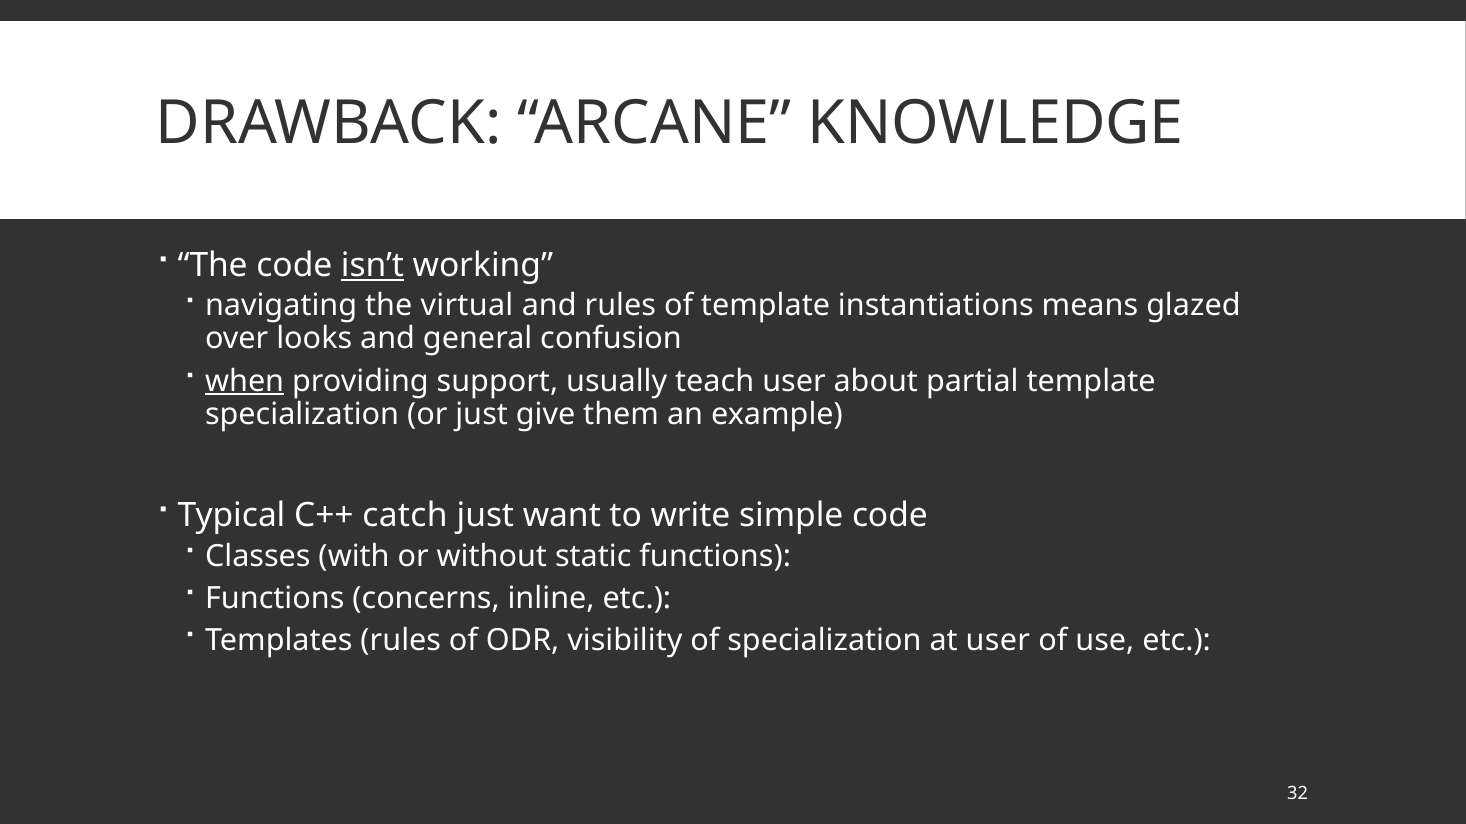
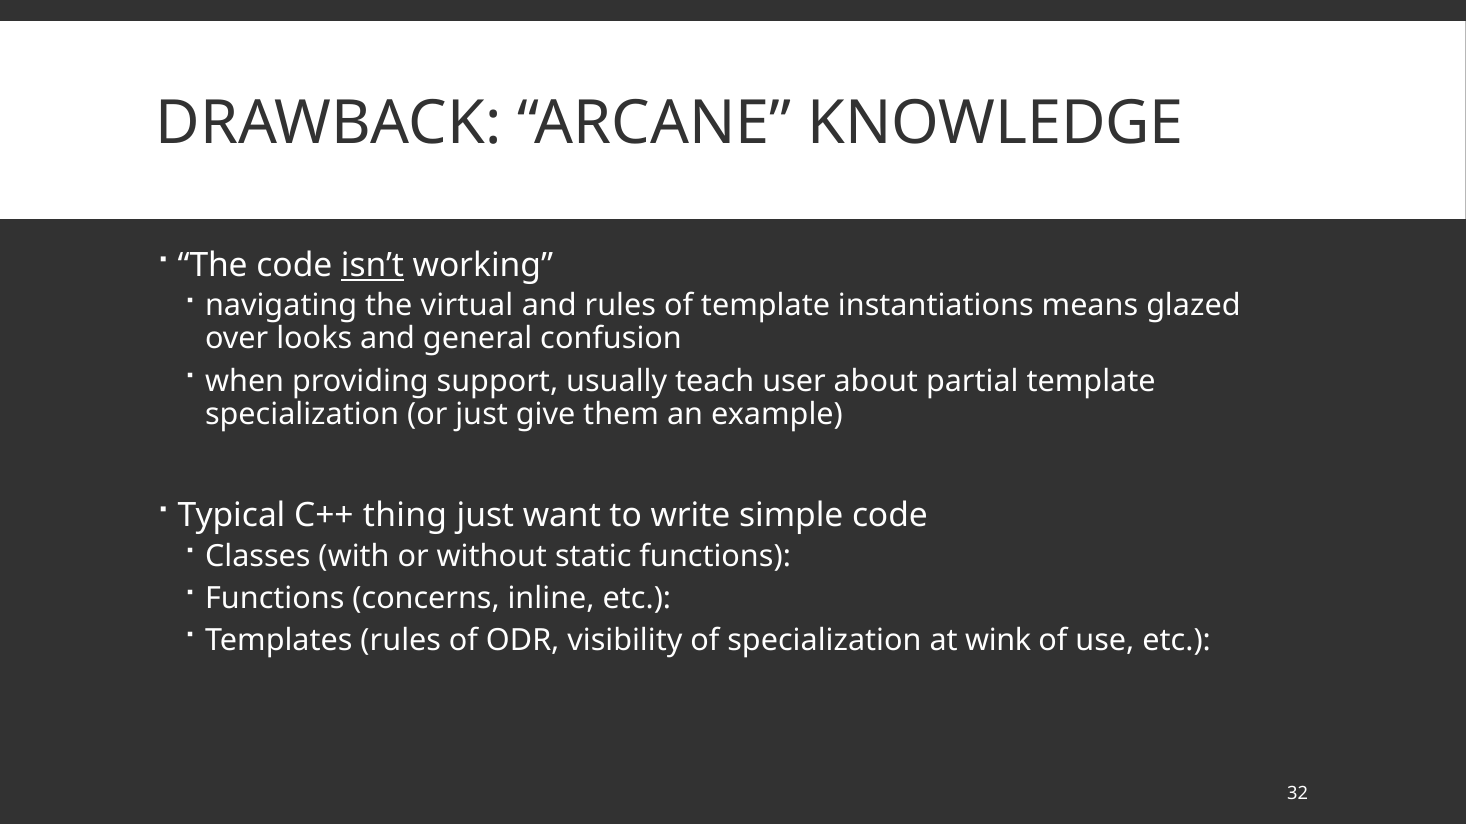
when underline: present -> none
catch: catch -> thing
at user: user -> wink
